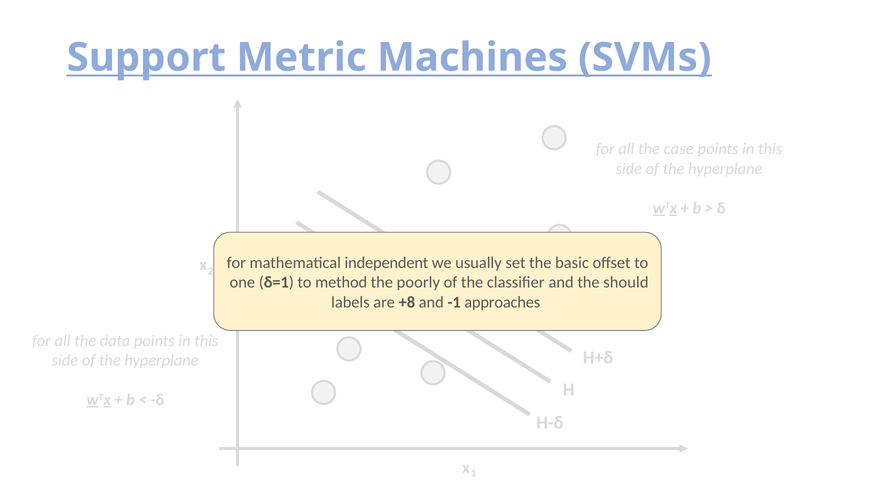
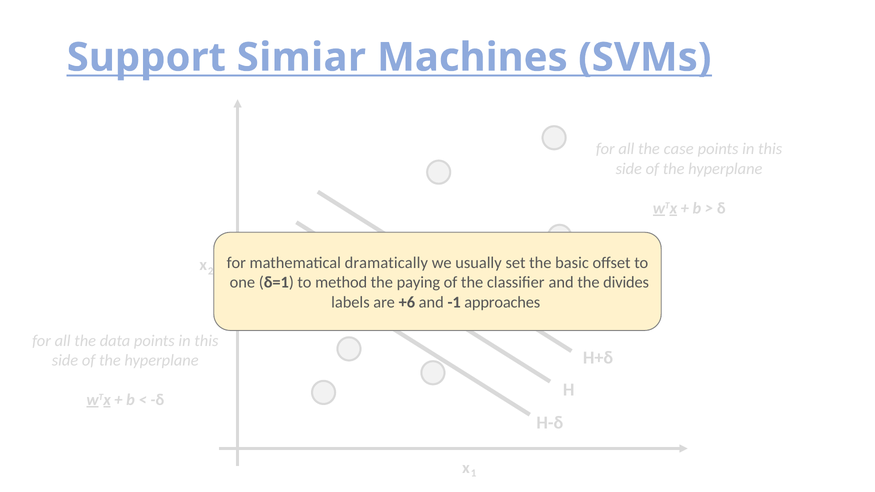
Metric: Metric -> Simiar
independent: independent -> dramatically
poorly: poorly -> paying
should: should -> divides
+8: +8 -> +6
